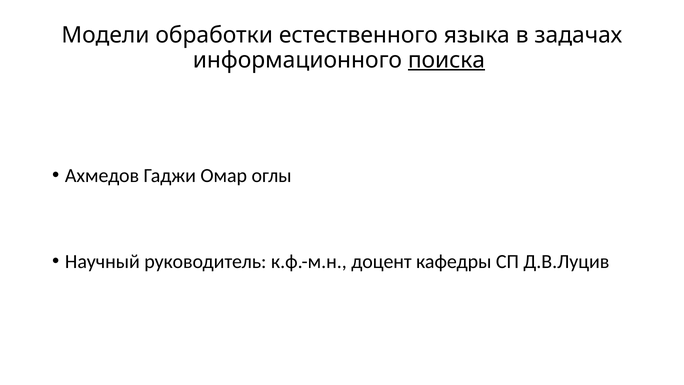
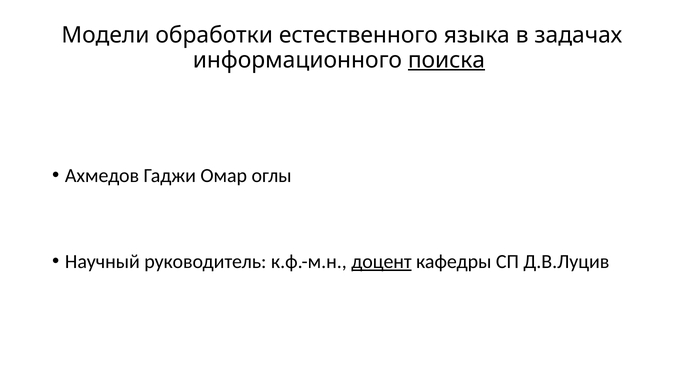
доцент underline: none -> present
